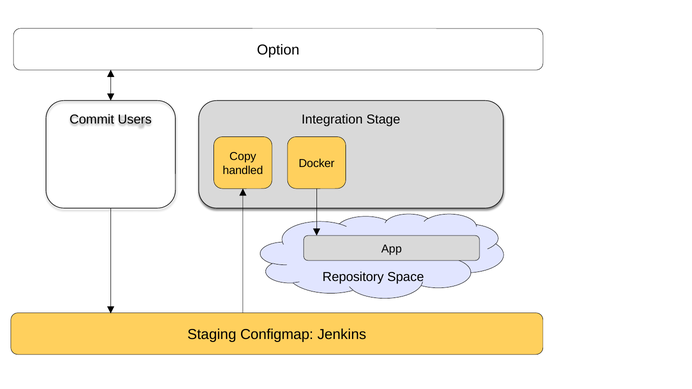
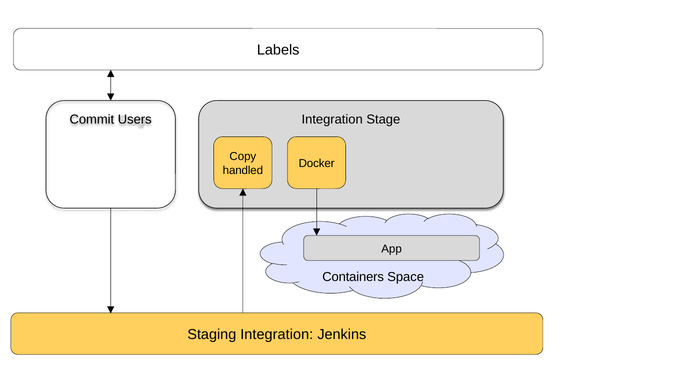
Option: Option -> Labels
Repository: Repository -> Containers
Staging Configmap: Configmap -> Integration
